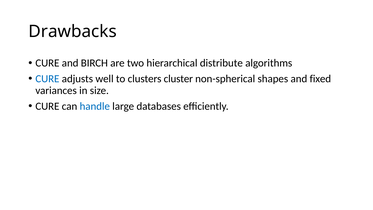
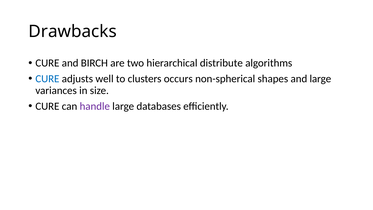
cluster: cluster -> occurs
and fixed: fixed -> large
handle colour: blue -> purple
